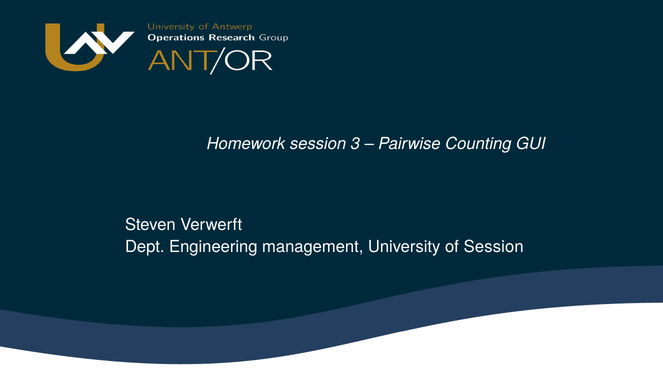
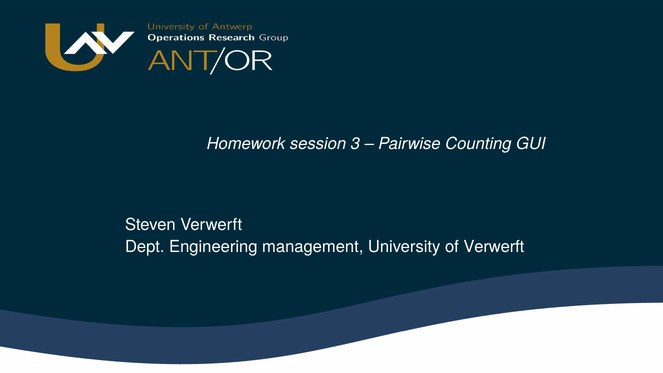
of Session: Session -> Verwerft
